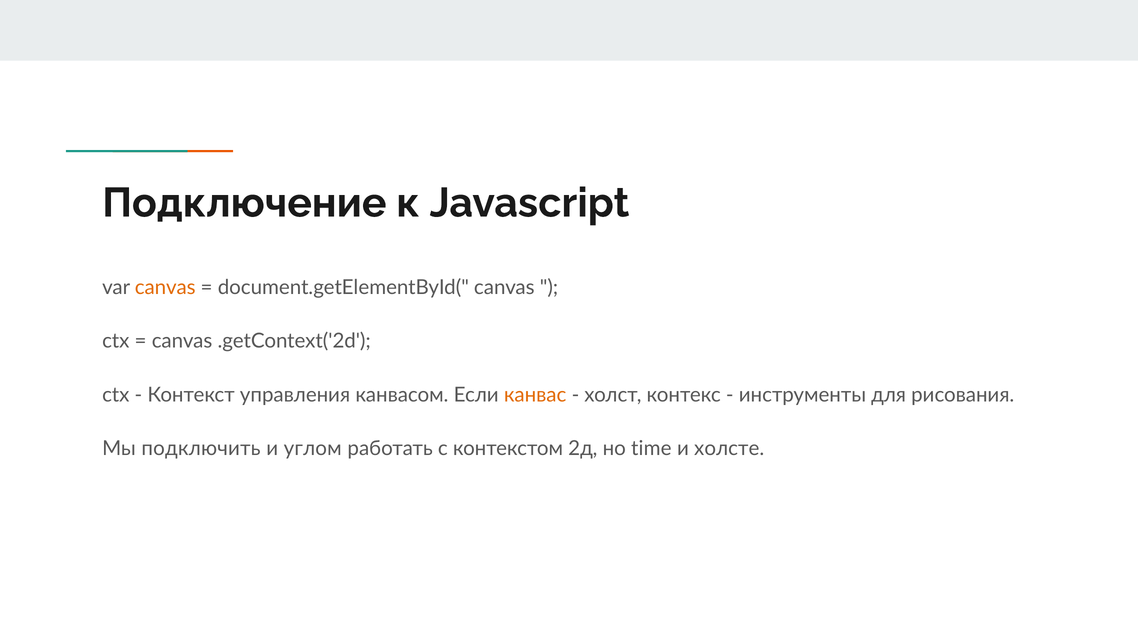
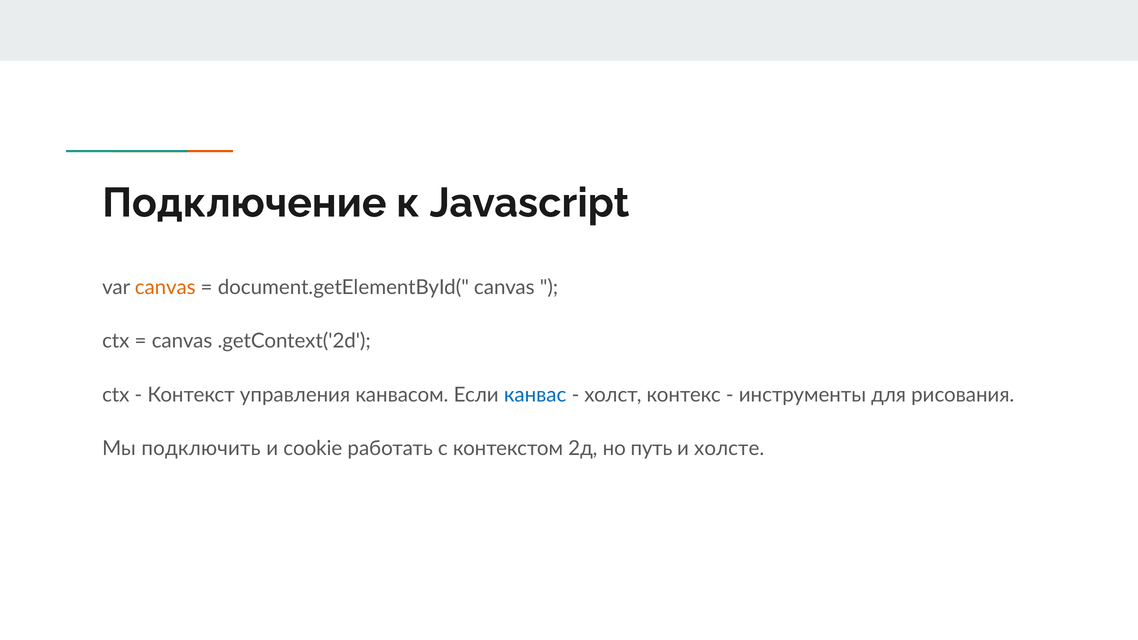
канвас colour: orange -> blue
углом: углом -> cookie
time: time -> путь
